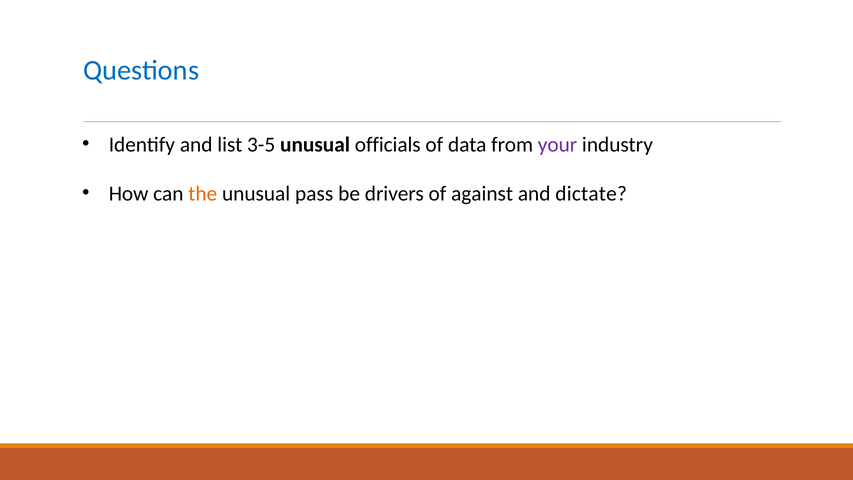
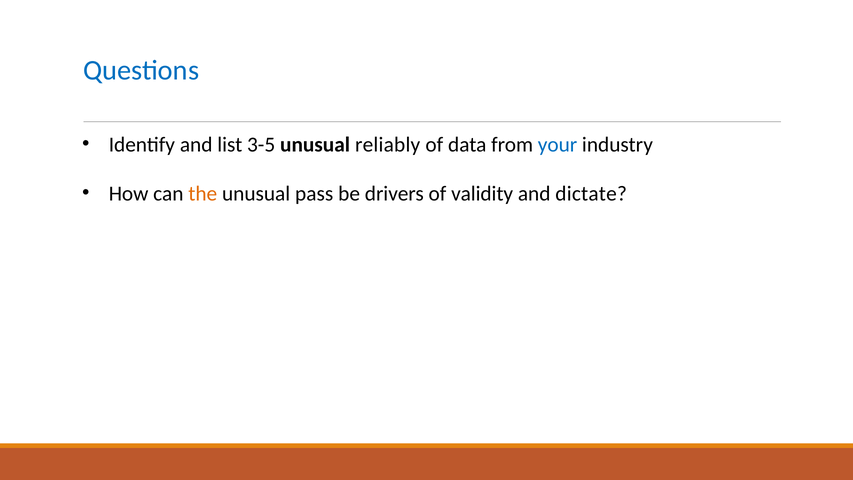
officials: officials -> reliably
your colour: purple -> blue
against: against -> validity
